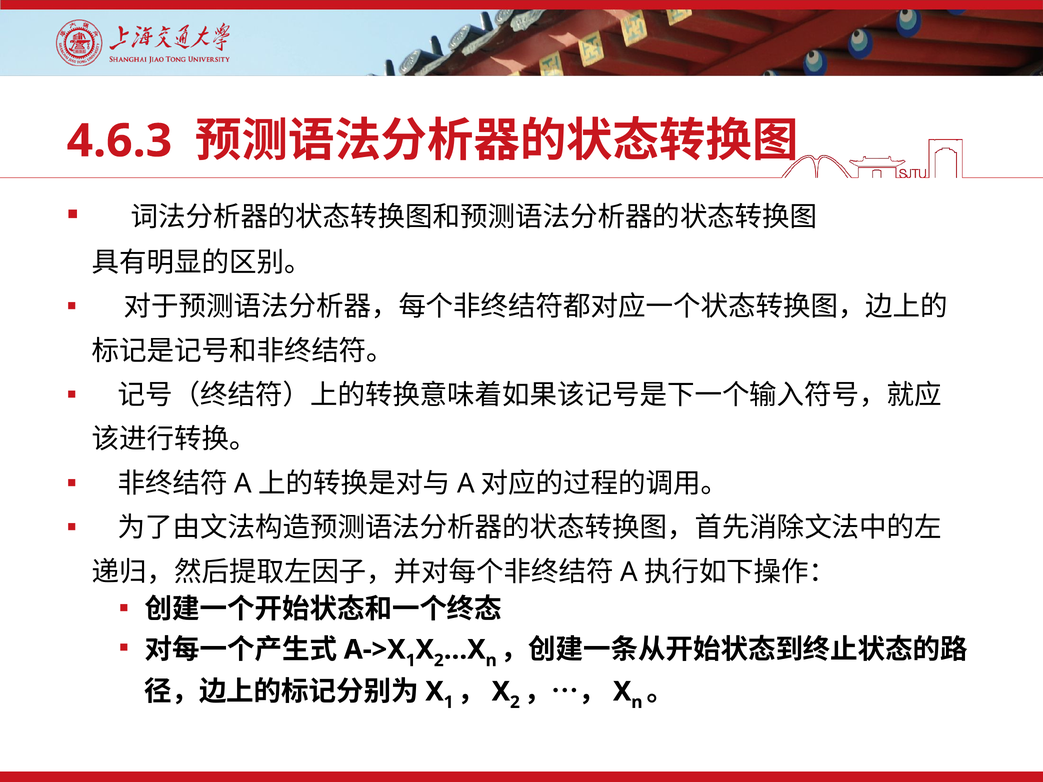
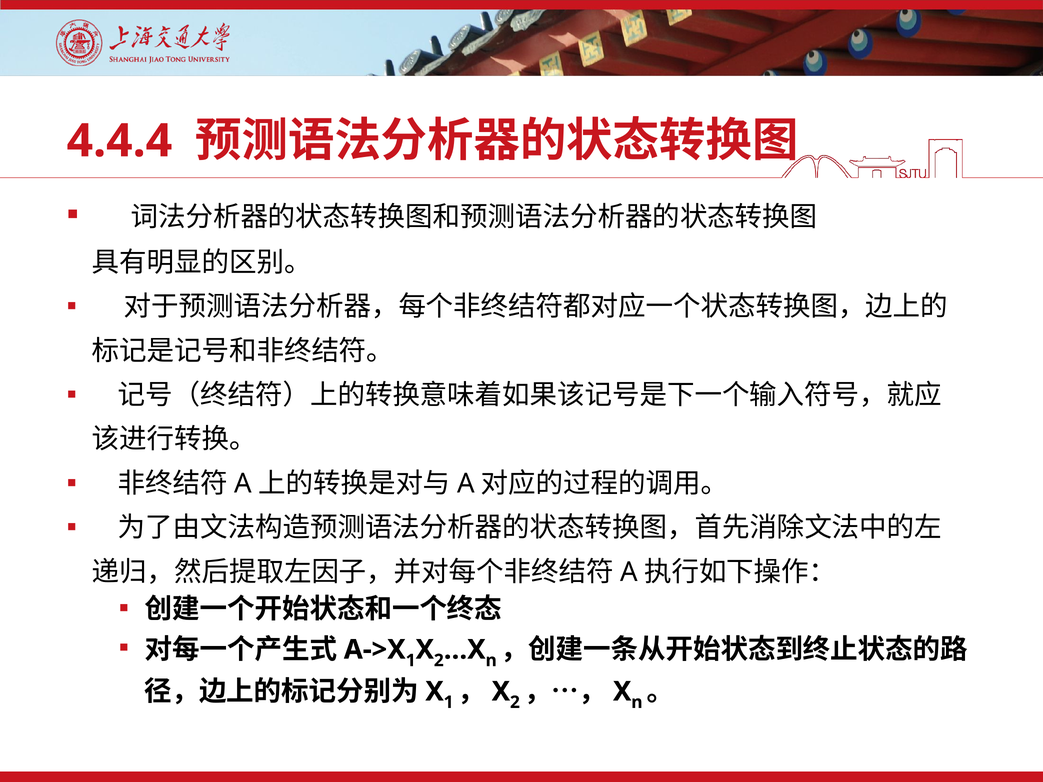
4.6.3: 4.6.3 -> 4.4.4
